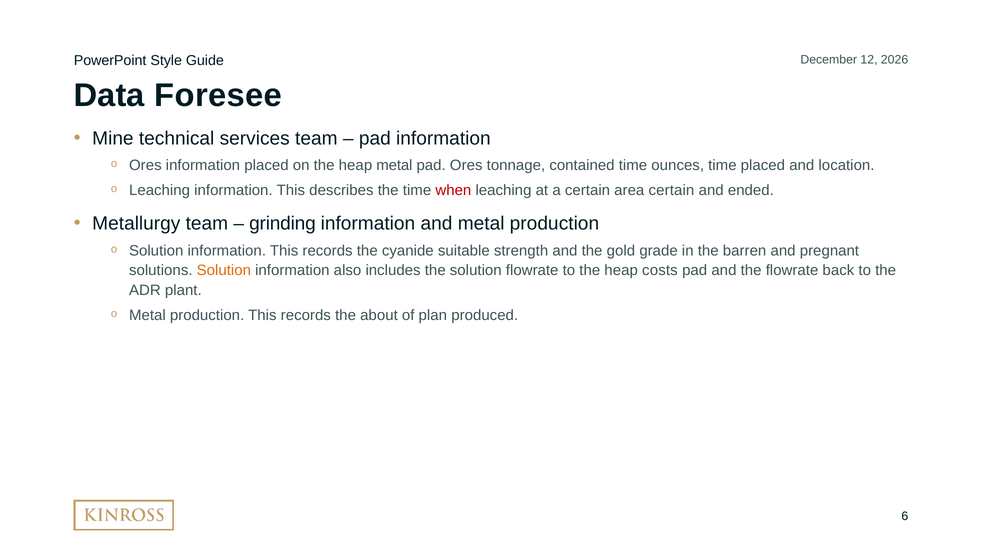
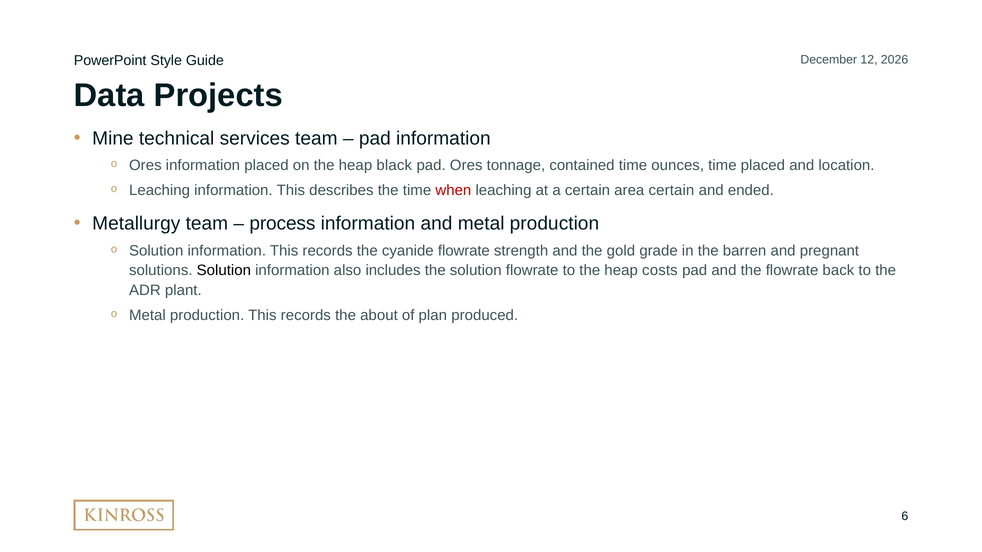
Foresee: Foresee -> Projects
heap metal: metal -> black
grinding: grinding -> process
cyanide suitable: suitable -> flowrate
Solution at (224, 271) colour: orange -> black
